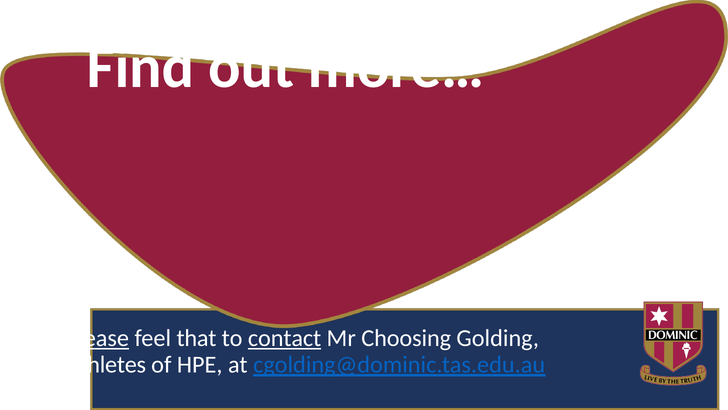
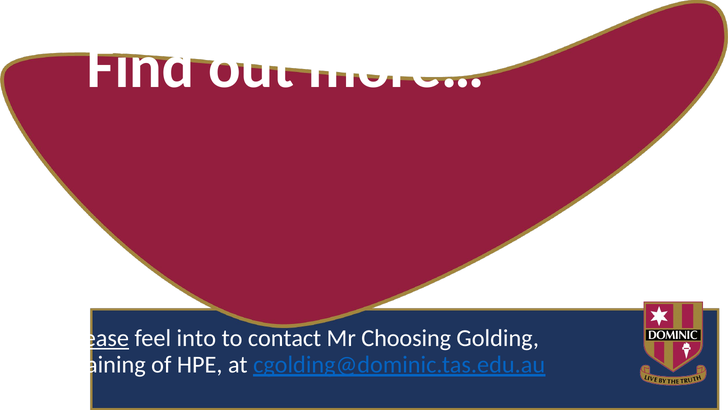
that: that -> into
contact underline: present -> none
Athletes: Athletes -> Training
